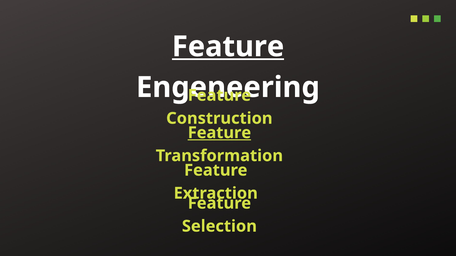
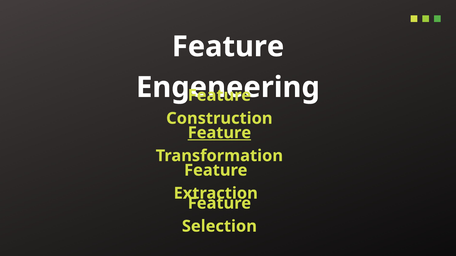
Feature at (228, 47) underline: present -> none
